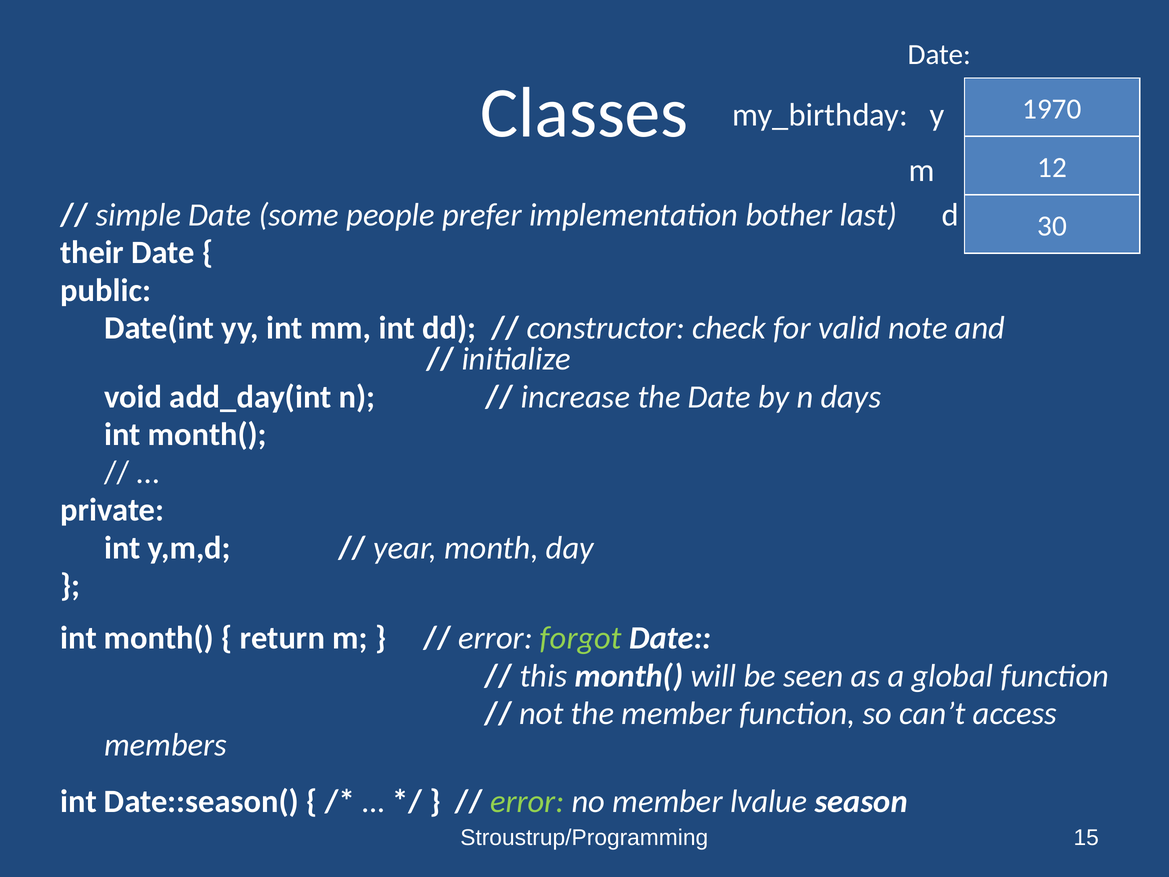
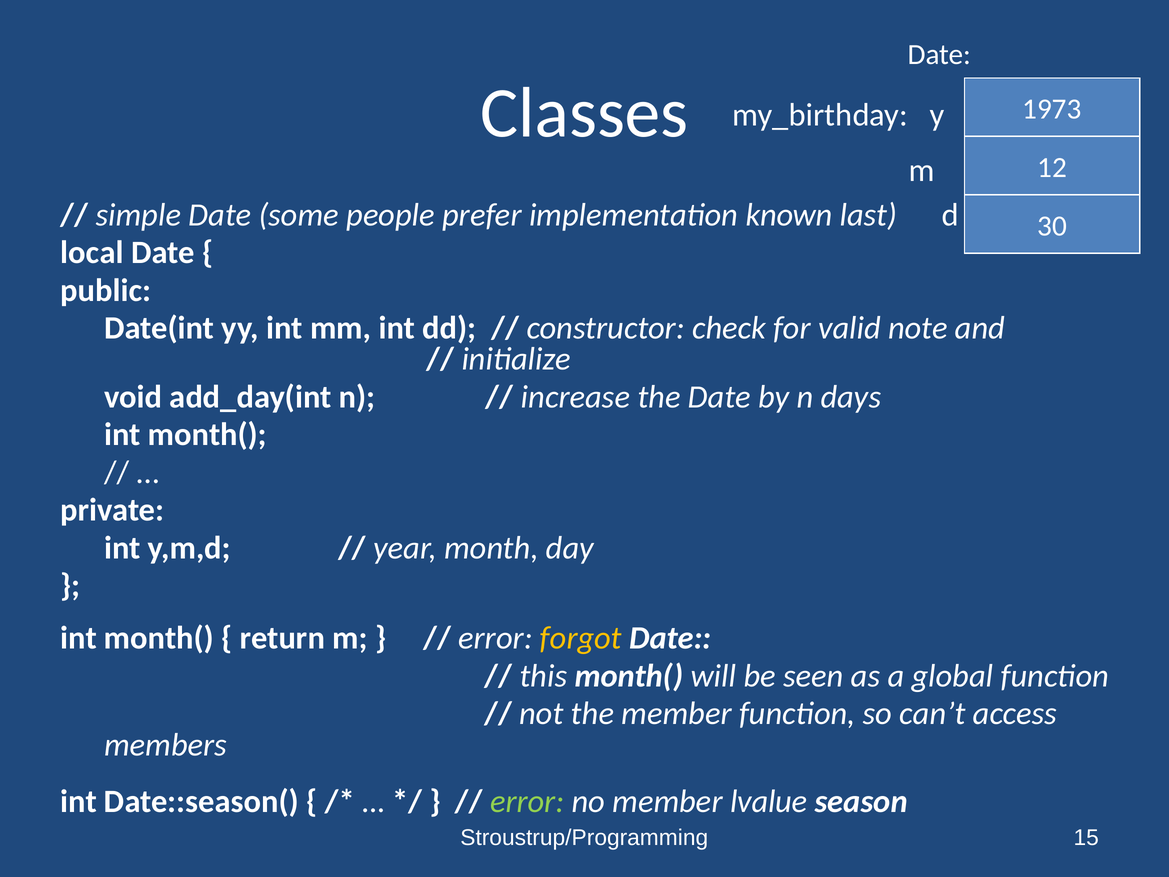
1970: 1970 -> 1973
bother: bother -> known
their: their -> local
forgot colour: light green -> yellow
